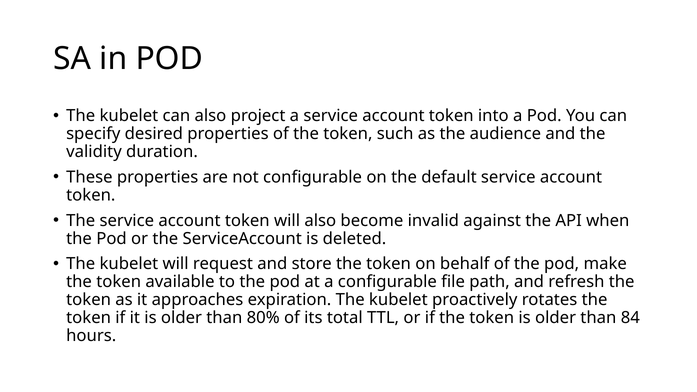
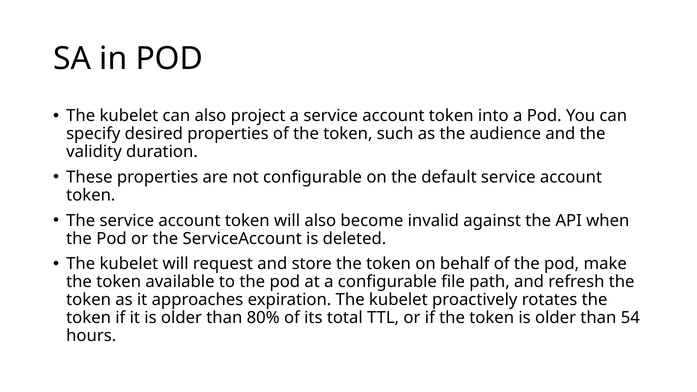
84: 84 -> 54
